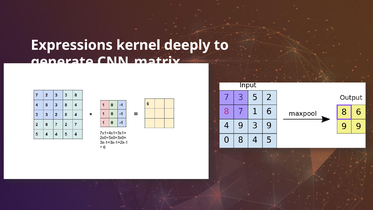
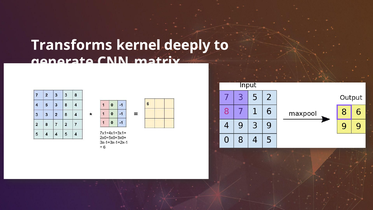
Expressions: Expressions -> Transforms
